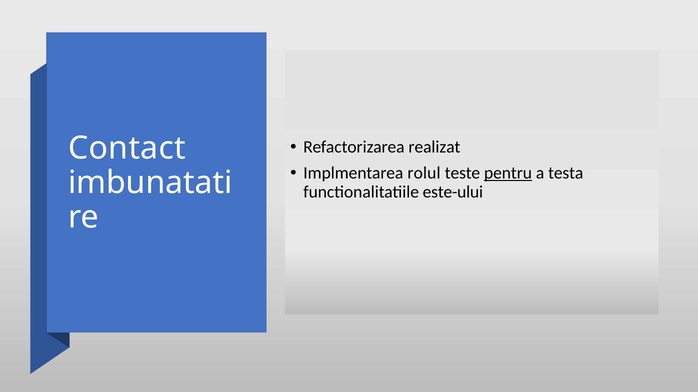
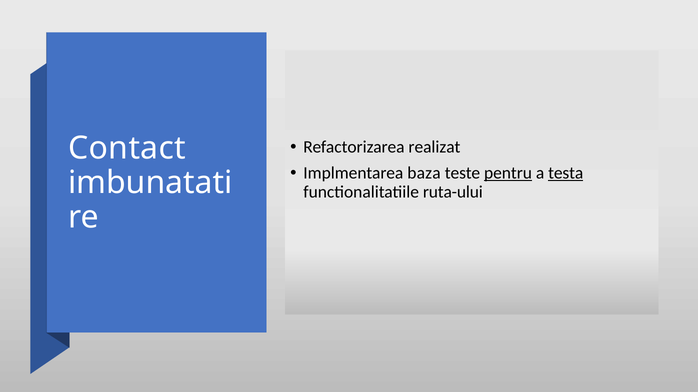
rolul: rolul -> baza
testa underline: none -> present
este-ului: este-ului -> ruta-ului
